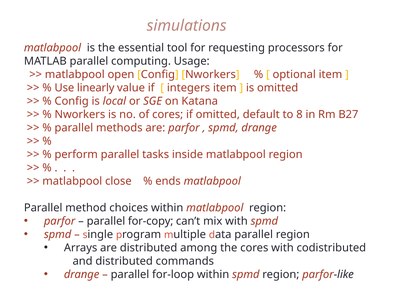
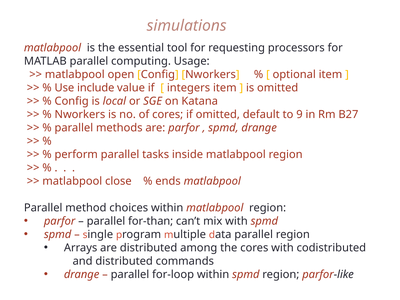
linearly: linearly -> include
8: 8 -> 9
for-copy: for-copy -> for-than
